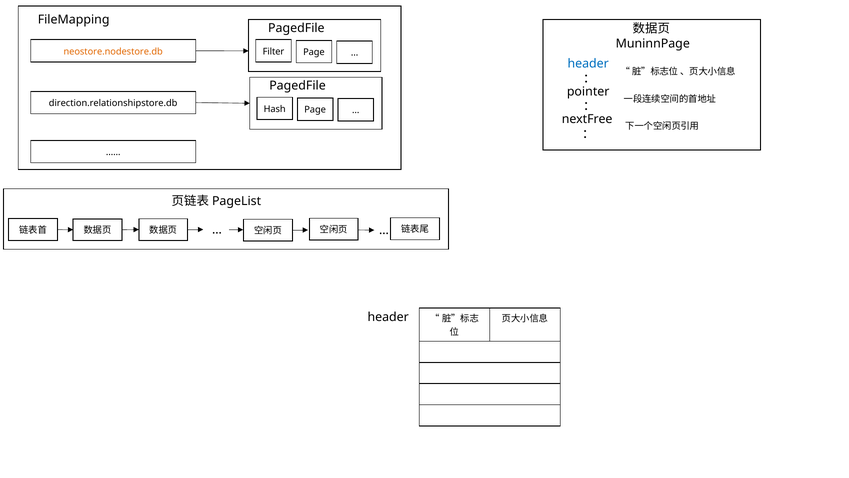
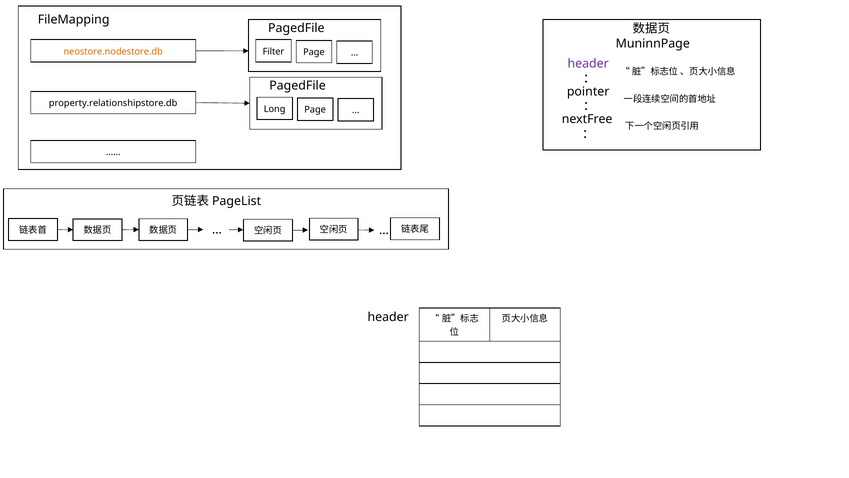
header at (588, 63) colour: blue -> purple
direction.relationshipstore.db: direction.relationshipstore.db -> property.relationshipstore.db
Hash: Hash -> Long
